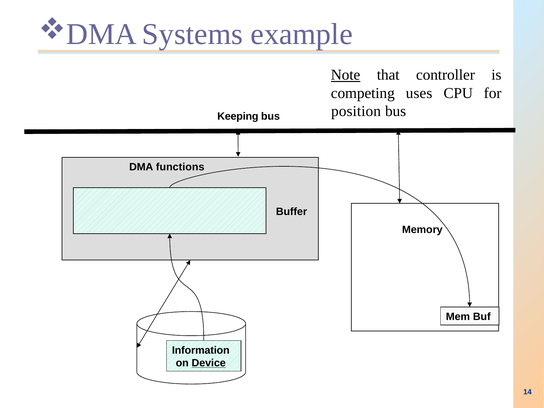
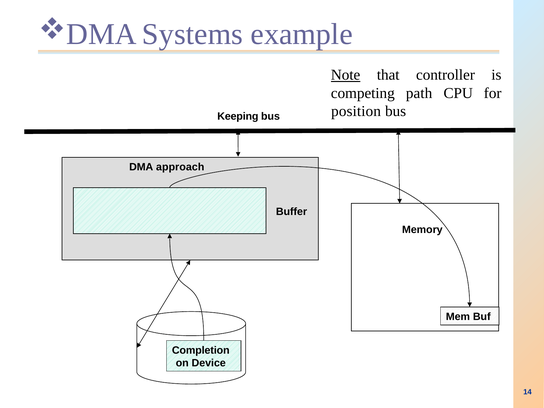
uses: uses -> path
functions: functions -> approach
Information: Information -> Completion
Device underline: present -> none
